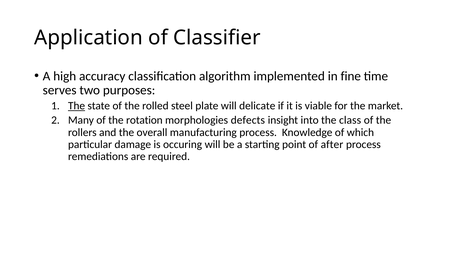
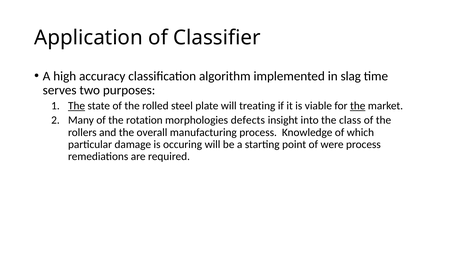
fine: fine -> slag
delicate: delicate -> treating
the at (358, 106) underline: none -> present
after: after -> were
